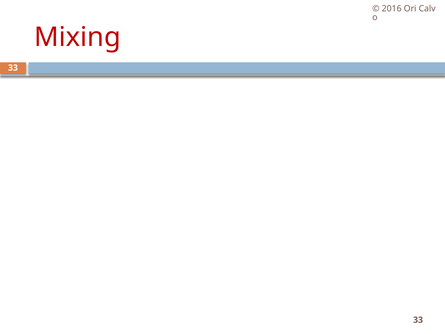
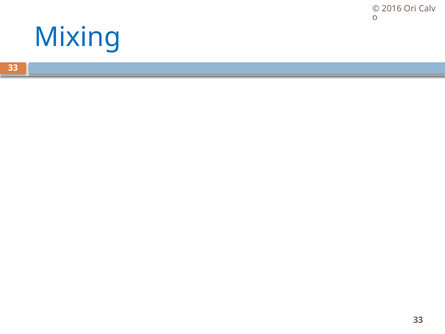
Mixing colour: red -> blue
